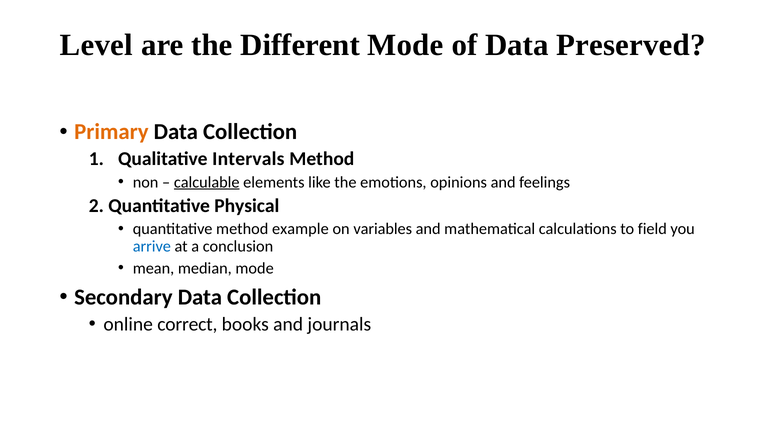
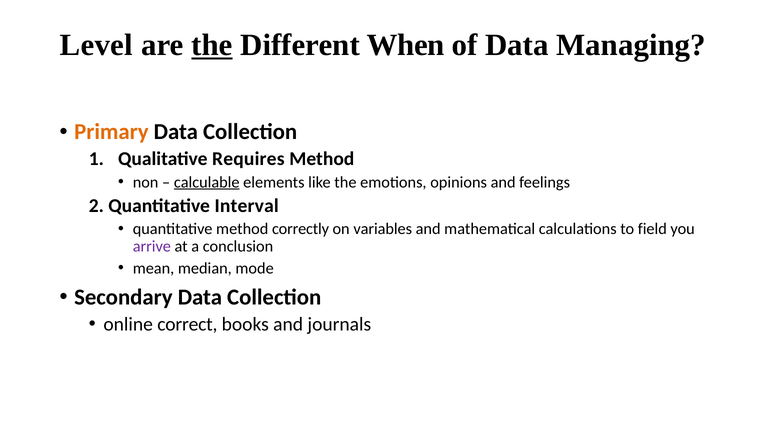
the at (212, 45) underline: none -> present
Different Mode: Mode -> When
Preserved: Preserved -> Managing
Intervals: Intervals -> Requires
Physical: Physical -> Interval
example: example -> correctly
arrive colour: blue -> purple
